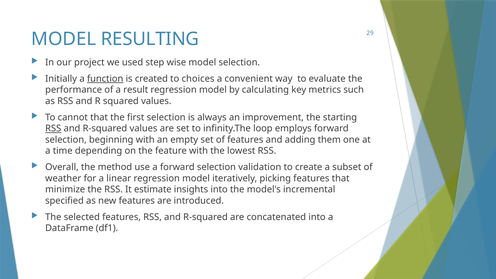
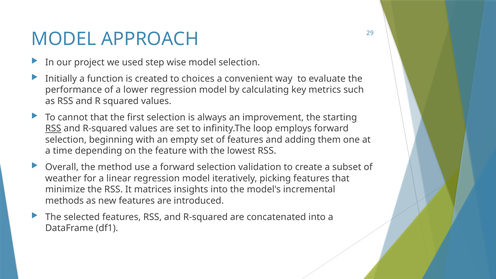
RESULTING: RESULTING -> APPROACH
function underline: present -> none
result: result -> lower
estimate: estimate -> matrices
specified: specified -> methods
